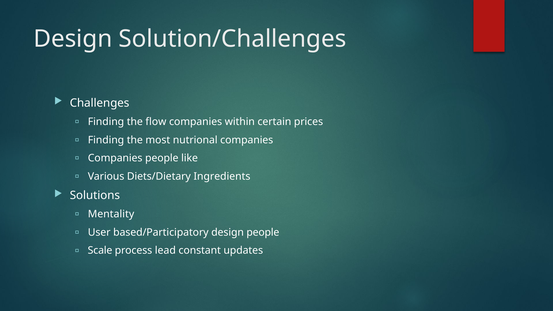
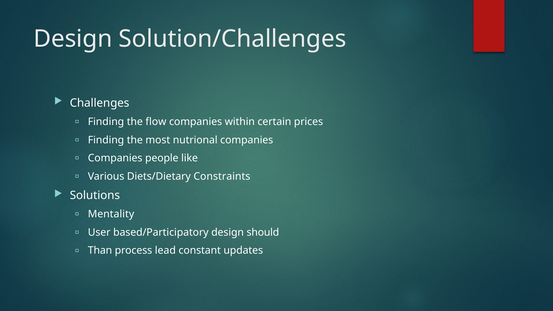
Ingredients: Ingredients -> Constraints
design people: people -> should
Scale: Scale -> Than
